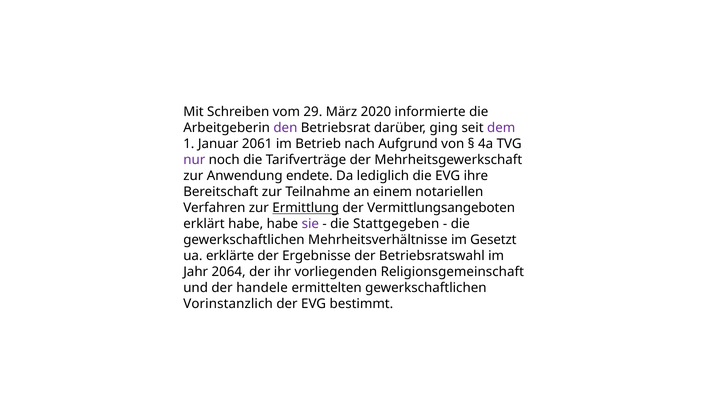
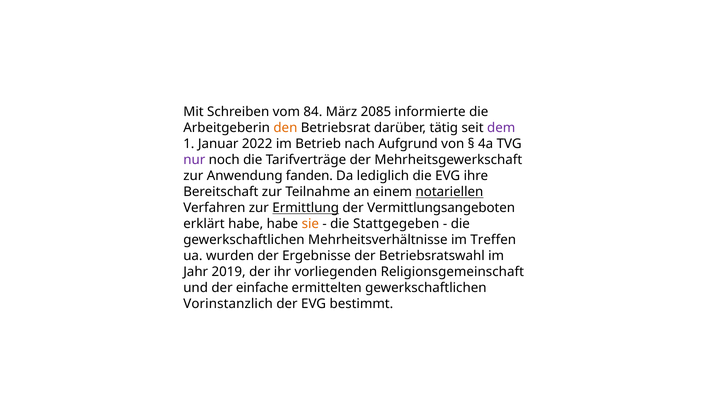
29: 29 -> 84
2020: 2020 -> 2085
den colour: purple -> orange
ging: ging -> tätig
2061: 2061 -> 2022
endete: endete -> fanden
notariellen underline: none -> present
sie colour: purple -> orange
Gesetzt: Gesetzt -> Treffen
erklärte: erklärte -> wurden
2064: 2064 -> 2019
handele: handele -> einfache
